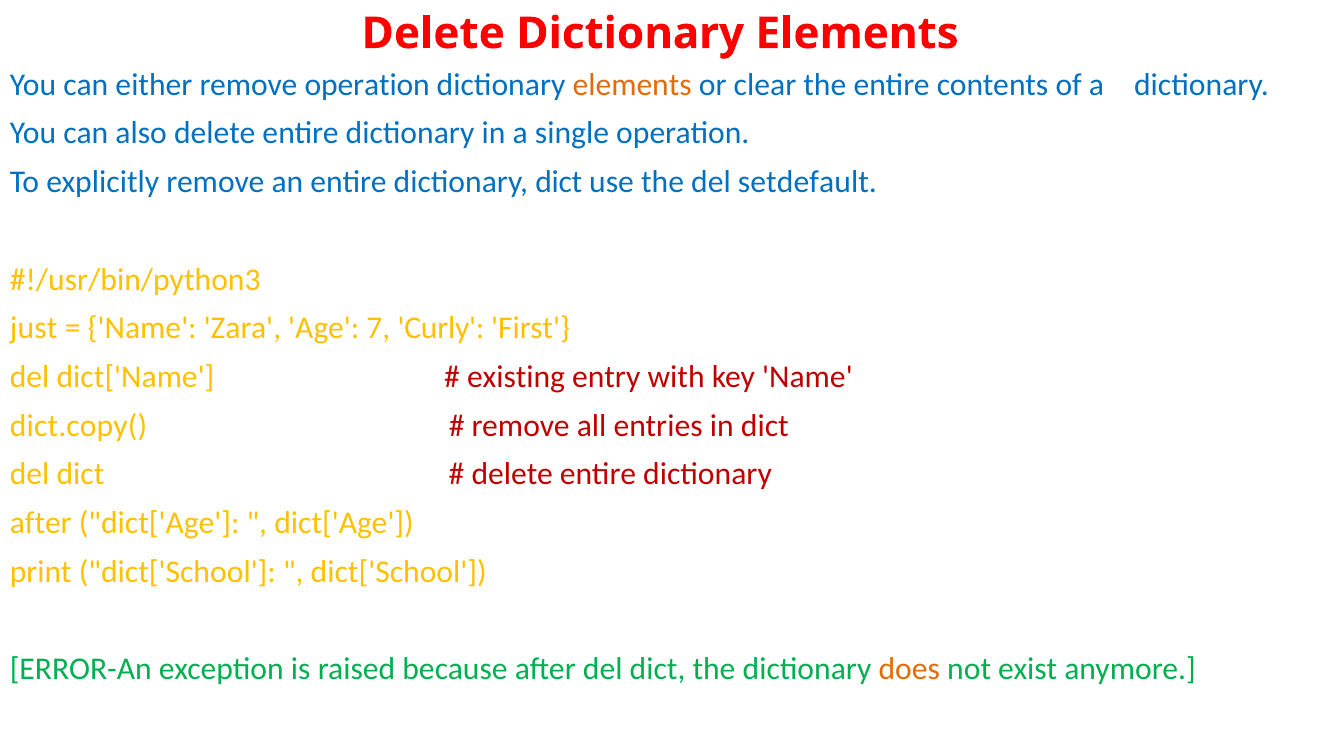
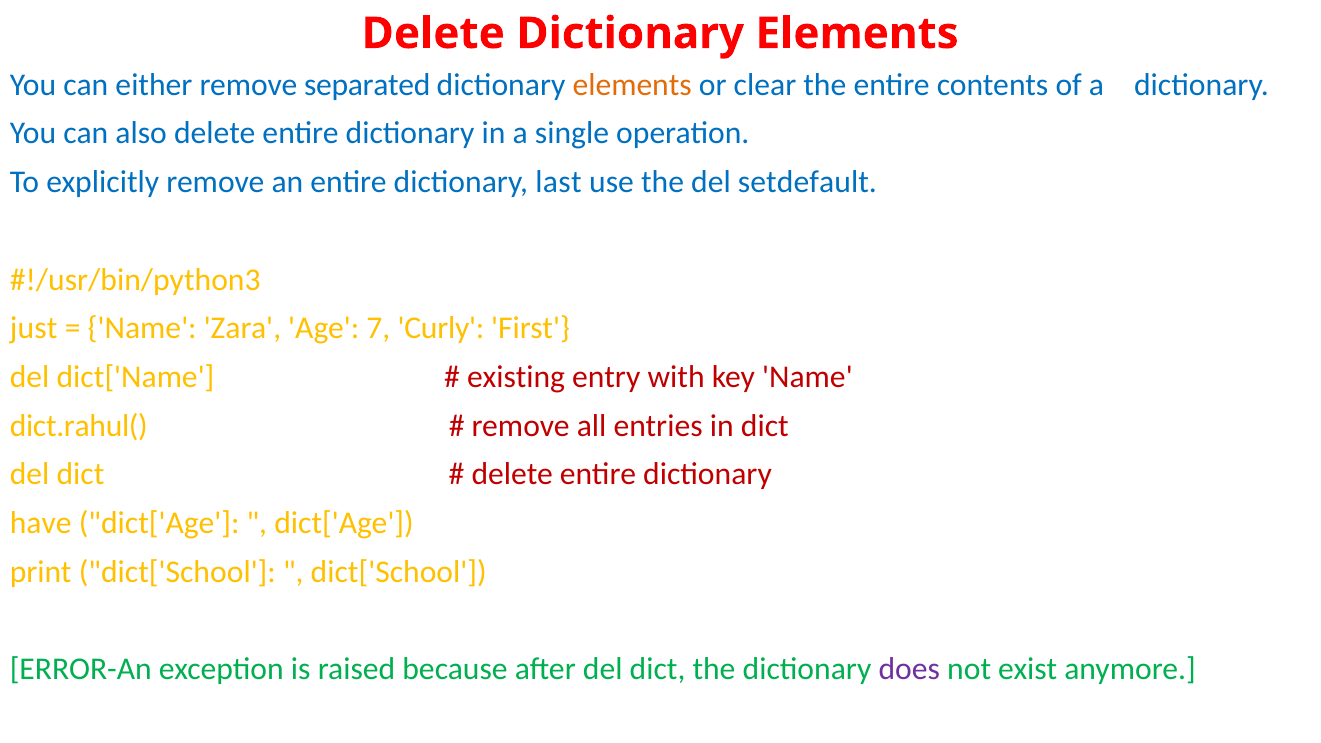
remove operation: operation -> separated
dictionary dict: dict -> last
dict.copy(: dict.copy( -> dict.rahul(
after at (41, 523): after -> have
does colour: orange -> purple
